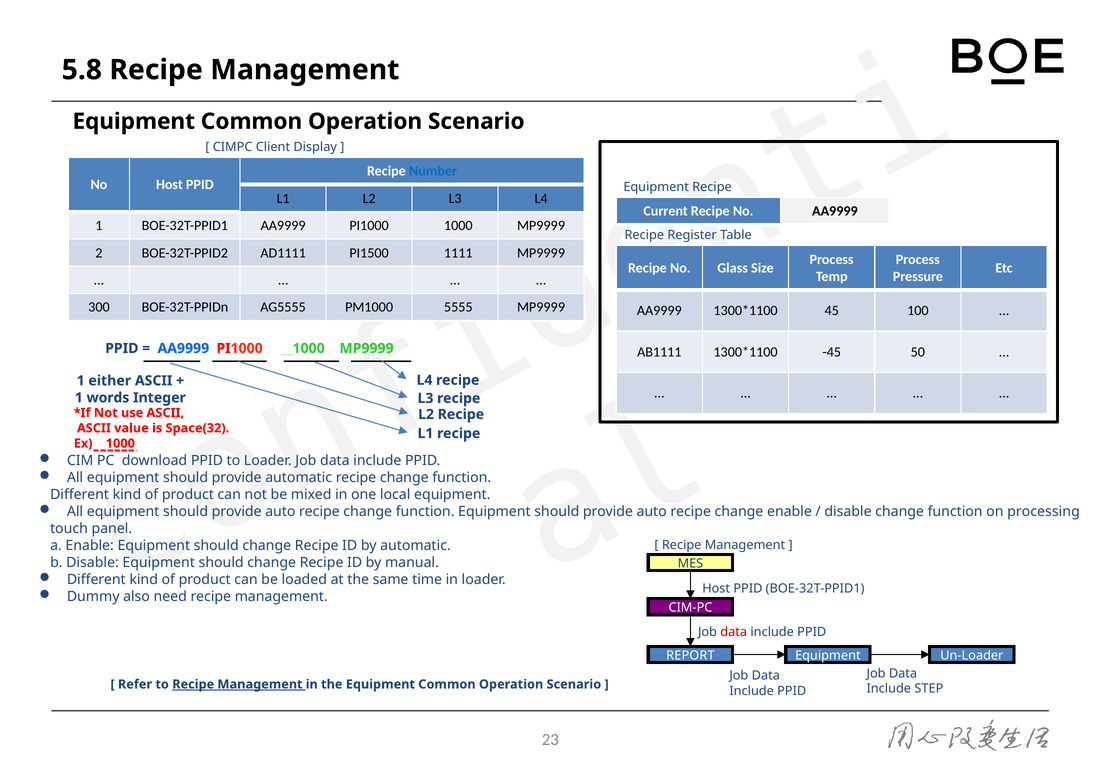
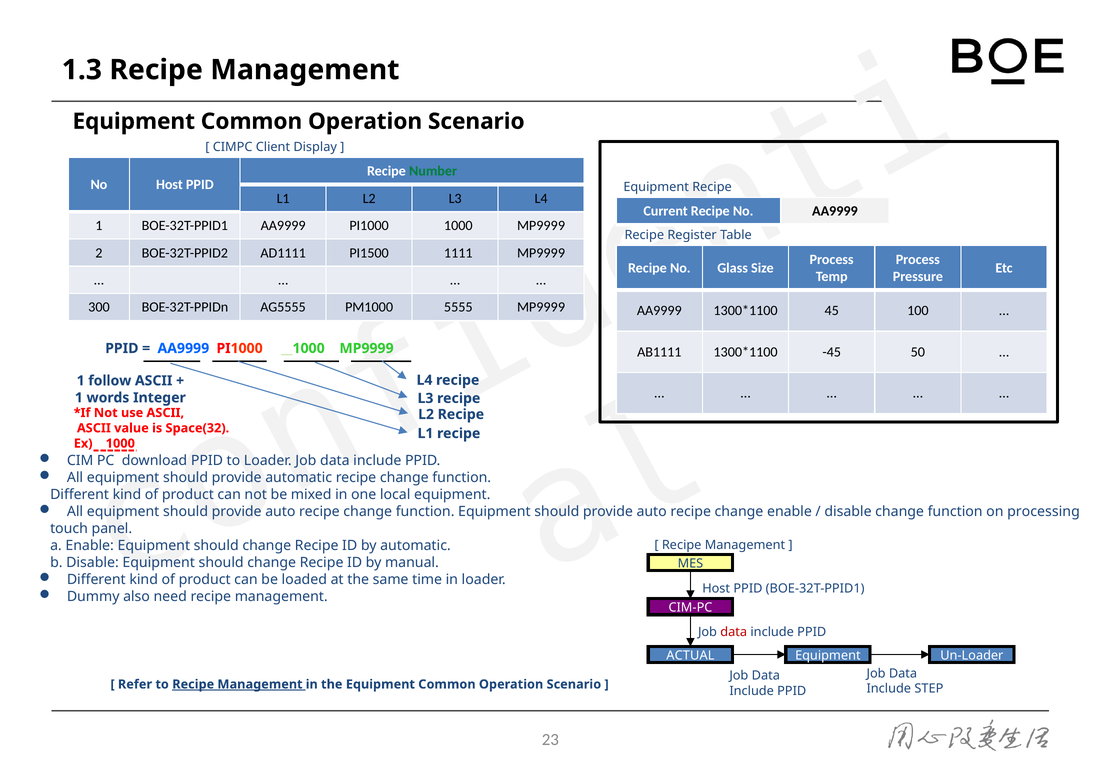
5.8: 5.8 -> 1.3
Number colour: blue -> green
either: either -> follow
REPORT: REPORT -> ACTUAL
